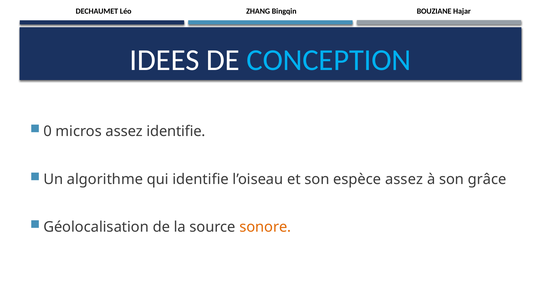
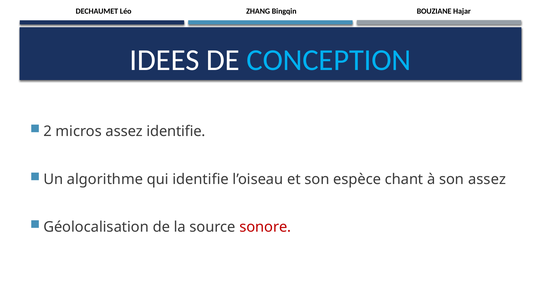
0: 0 -> 2
espèce assez: assez -> chant
son grâce: grâce -> assez
sonore colour: orange -> red
